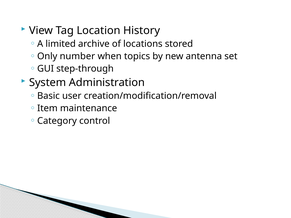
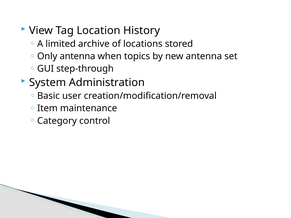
Only number: number -> antenna
